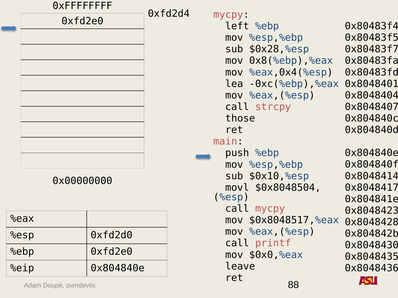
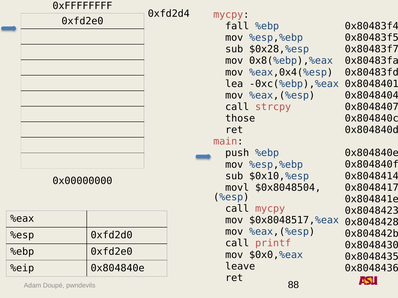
left: left -> fall
